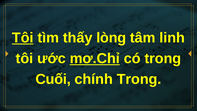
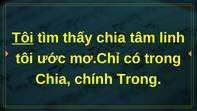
thấy lòng: lòng -> chia
mơ.Chỉ underline: present -> none
Cuối at (53, 79): Cuối -> Chia
